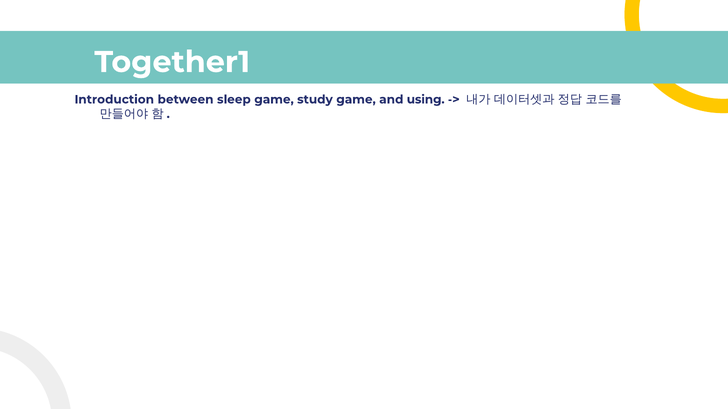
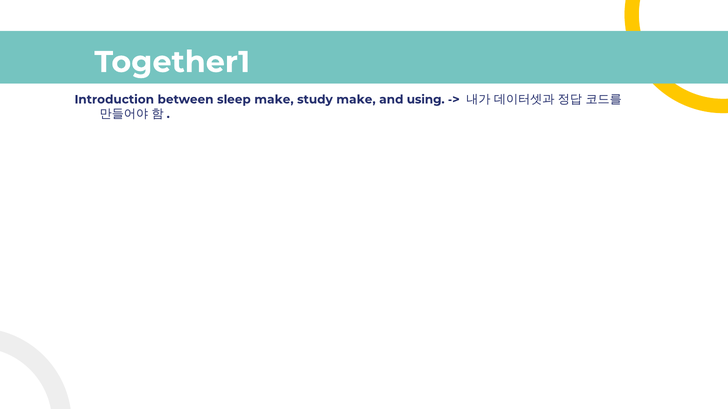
sleep game: game -> make
study game: game -> make
